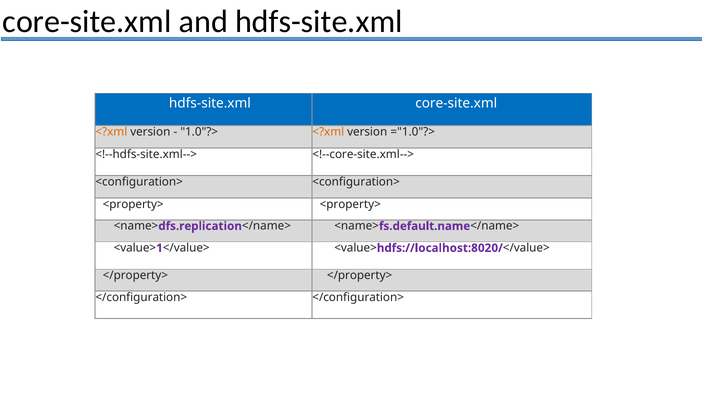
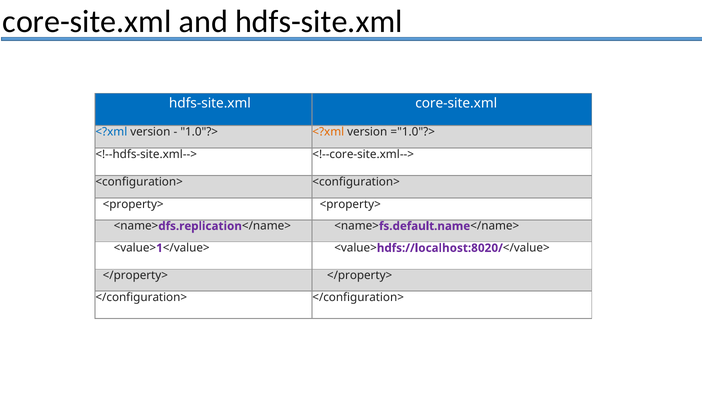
<?xml at (111, 132) colour: orange -> blue
